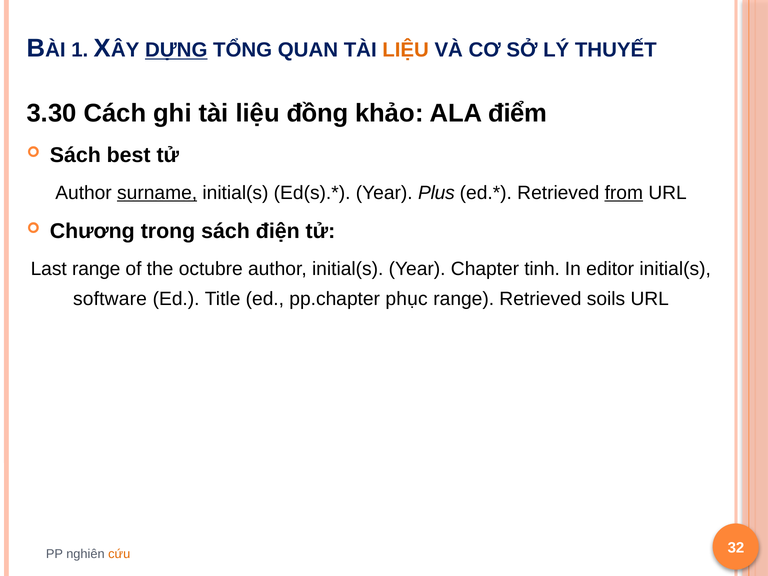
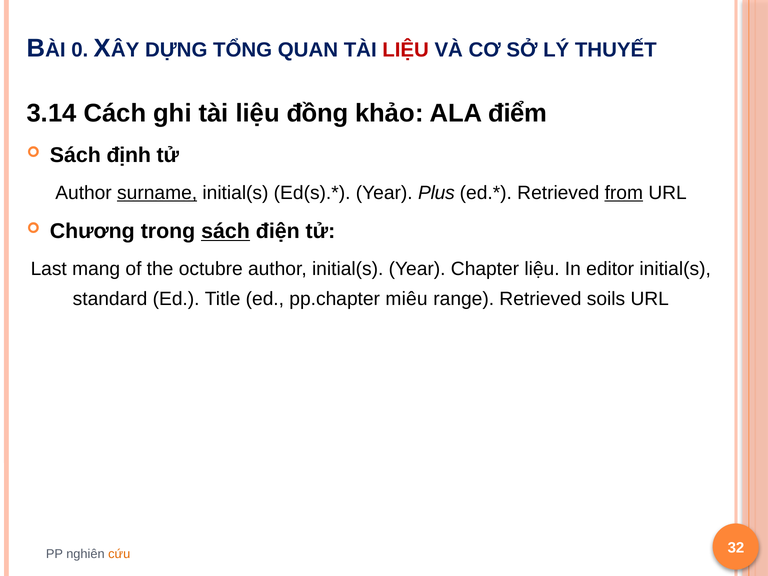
1: 1 -> 0
DỰNG underline: present -> none
LIỆU at (406, 50) colour: orange -> red
3.30: 3.30 -> 3.14
best: best -> định
sách at (226, 231) underline: none -> present
Last range: range -> mang
Chapter tinh: tinh -> liệu
software: software -> standard
phục: phục -> miêu
